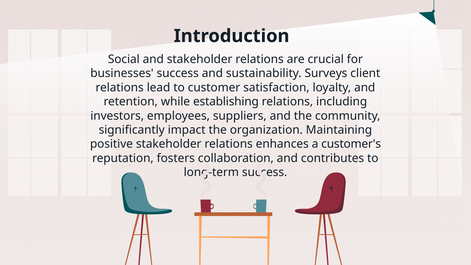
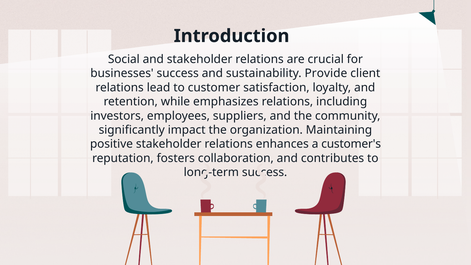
Surveys: Surveys -> Provide
establishing: establishing -> emphasizes
